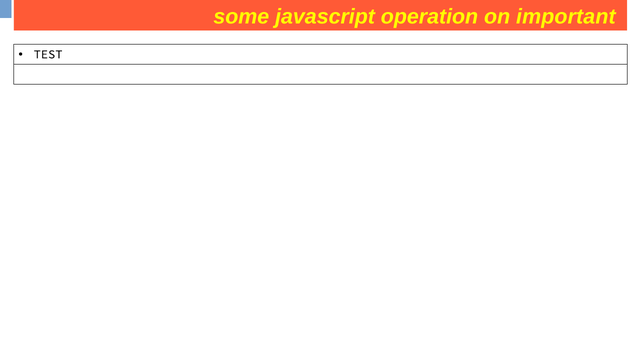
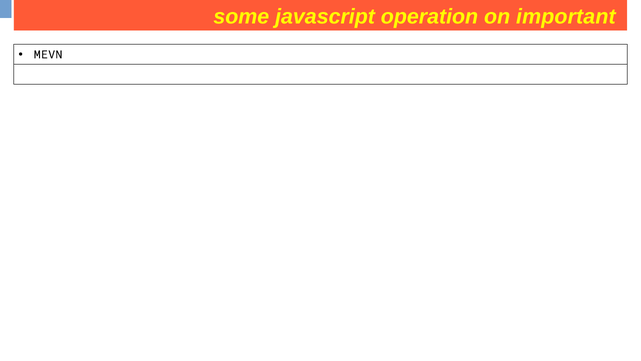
TEST: TEST -> MEVN
